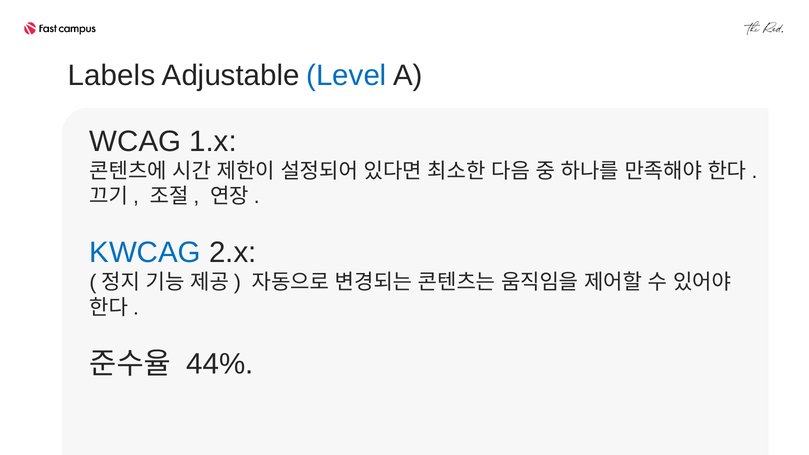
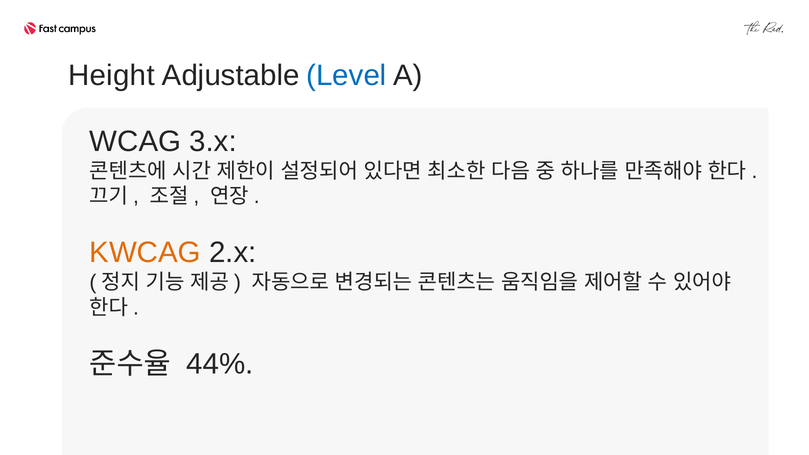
Labels: Labels -> Height
1.x: 1.x -> 3.x
KWCAG colour: blue -> orange
